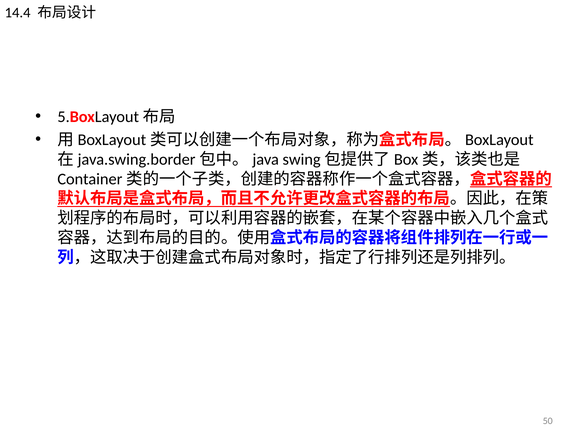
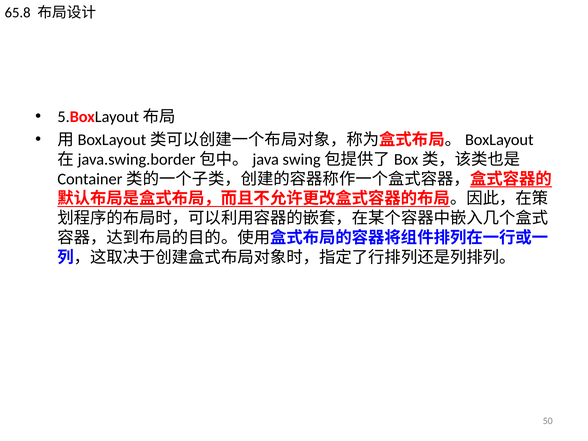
14.4: 14.4 -> 65.8
